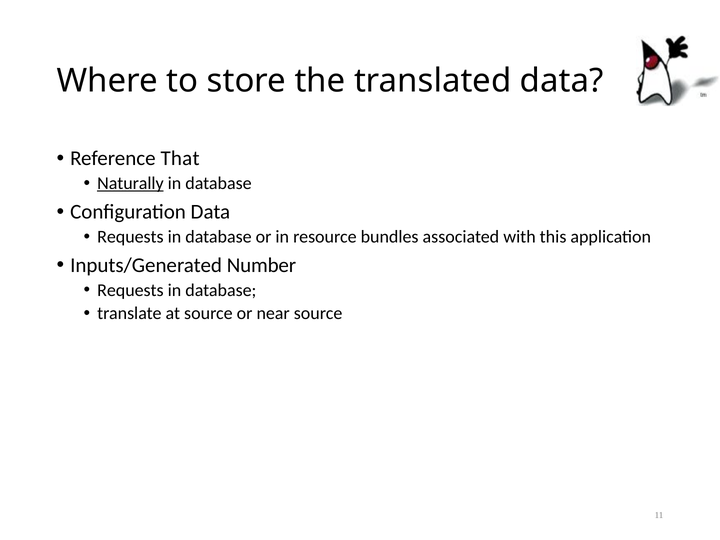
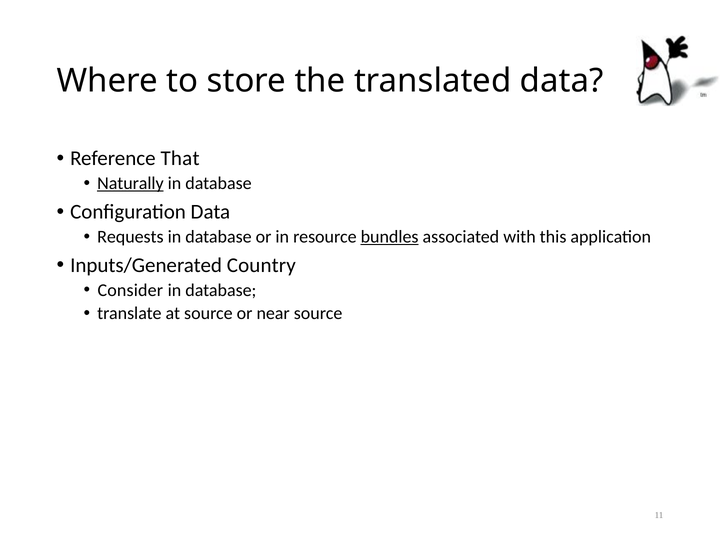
bundles underline: none -> present
Number: Number -> Country
Requests at (130, 290): Requests -> Consider
